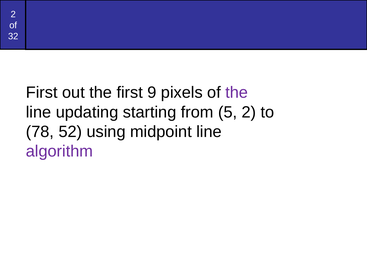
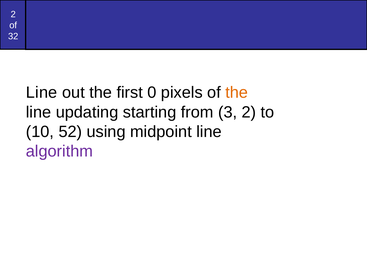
First at (42, 93): First -> Line
9: 9 -> 0
the at (237, 93) colour: purple -> orange
5: 5 -> 3
78: 78 -> 10
